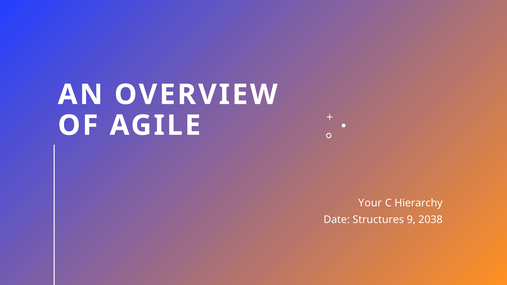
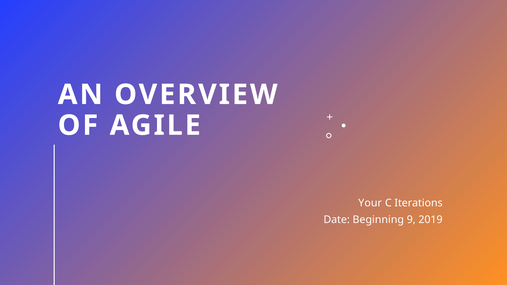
Hierarchy: Hierarchy -> Iterations
Structures: Structures -> Beginning
2038: 2038 -> 2019
